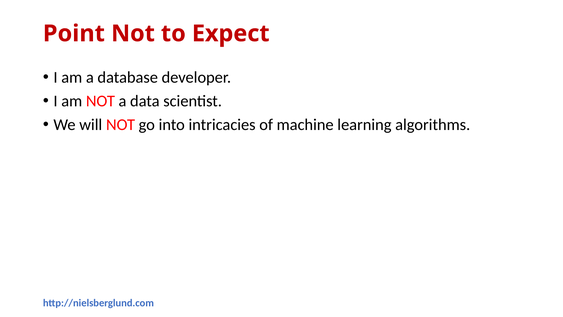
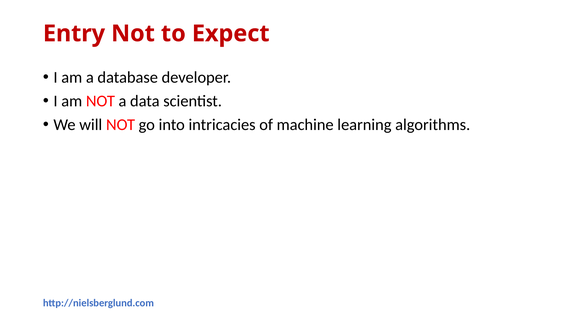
Point: Point -> Entry
